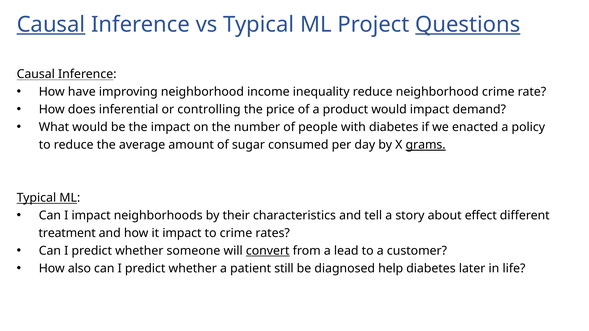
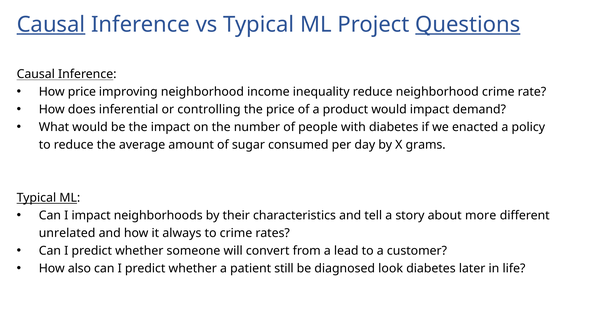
How have: have -> price
grams underline: present -> none
effect: effect -> more
treatment: treatment -> unrelated
it impact: impact -> always
convert underline: present -> none
help: help -> look
